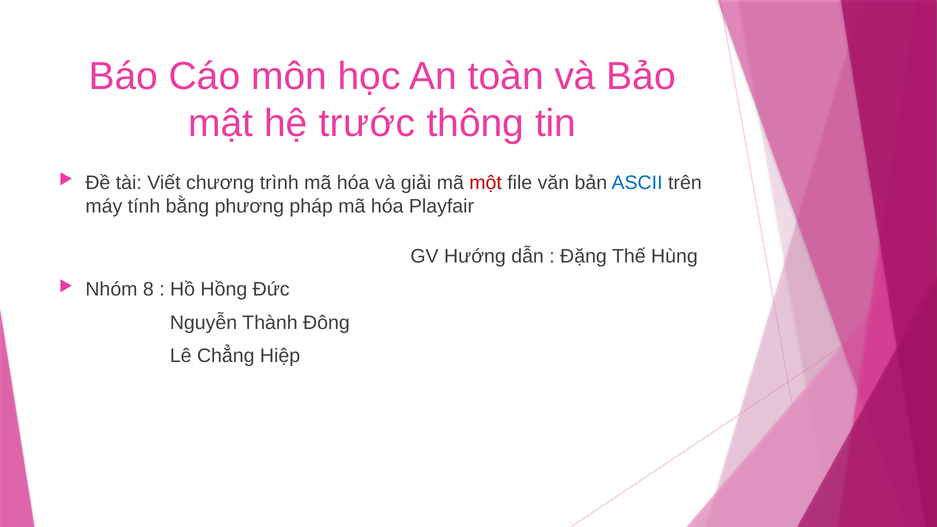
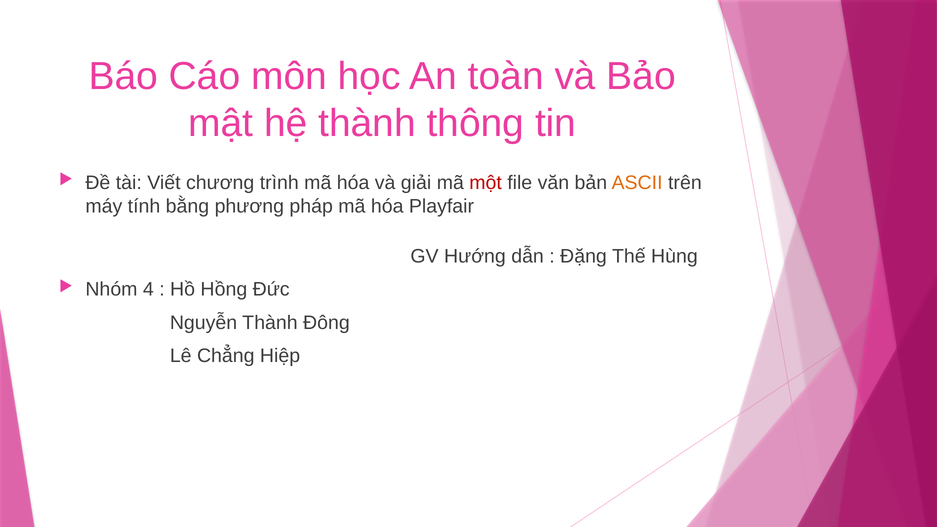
hệ trước: trước -> thành
ASCII colour: blue -> orange
8: 8 -> 4
